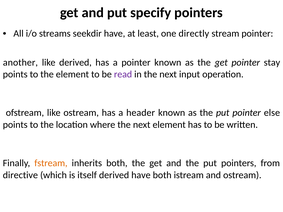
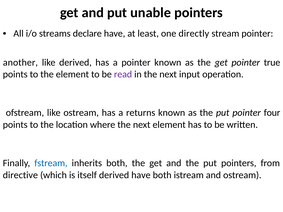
specify: specify -> unable
seekdir: seekdir -> declare
stay: stay -> true
header: header -> returns
else: else -> four
fstream colour: orange -> blue
